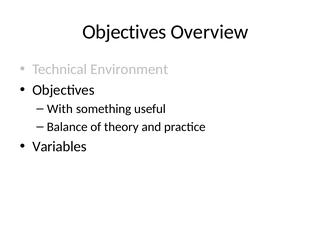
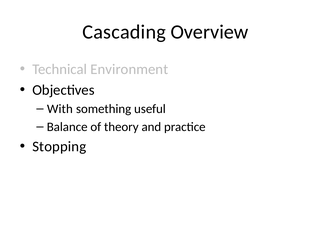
Objectives at (124, 32): Objectives -> Cascading
Variables: Variables -> Stopping
